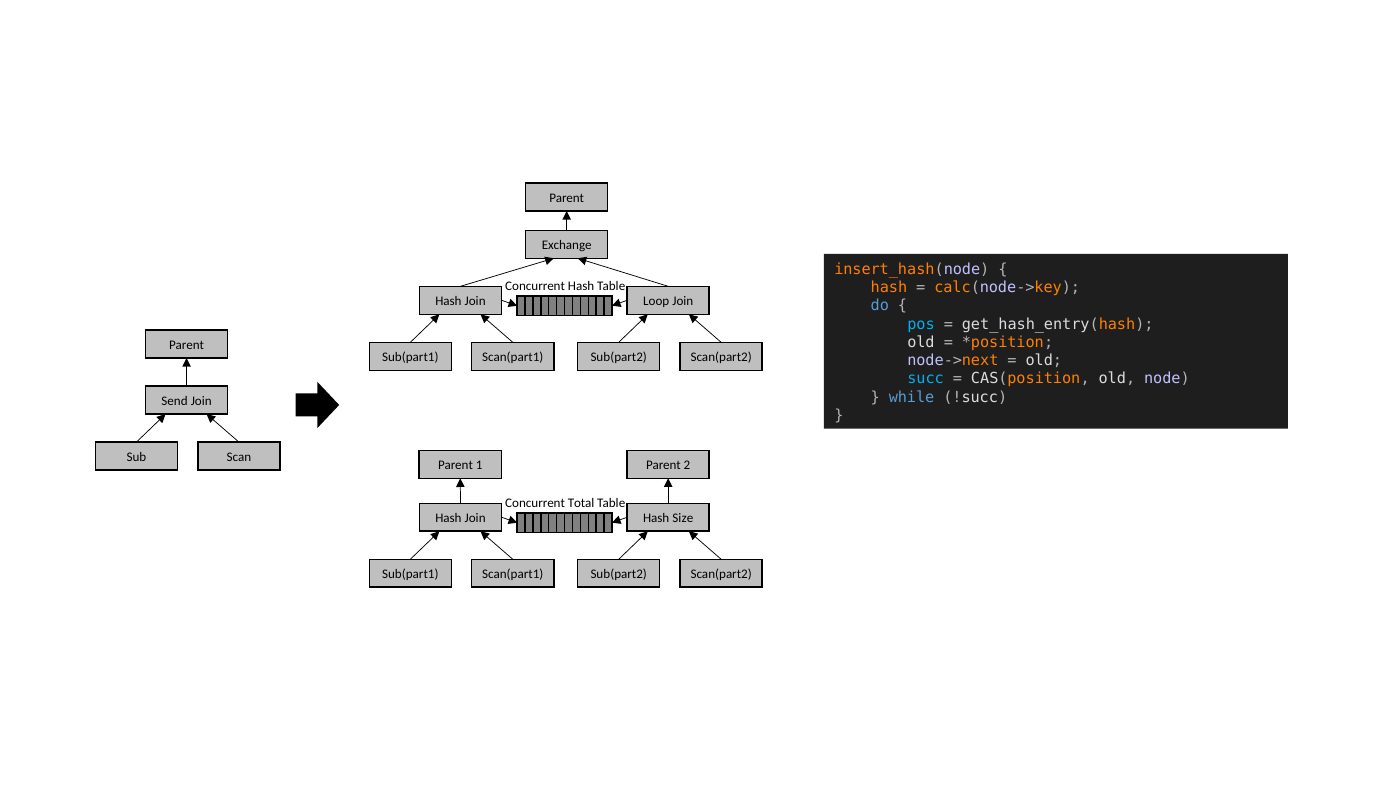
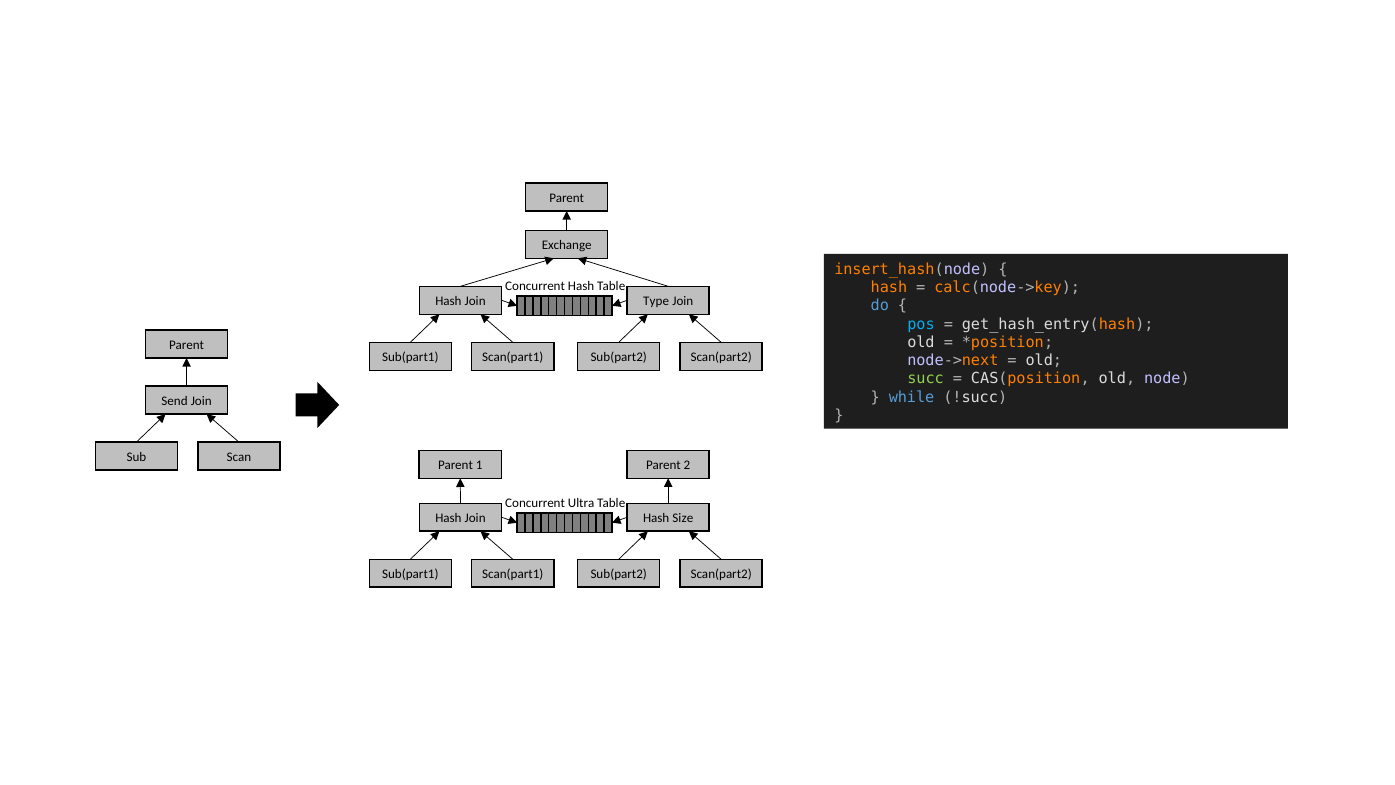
Loop: Loop -> Type
succ colour: light blue -> light green
Total: Total -> Ultra
